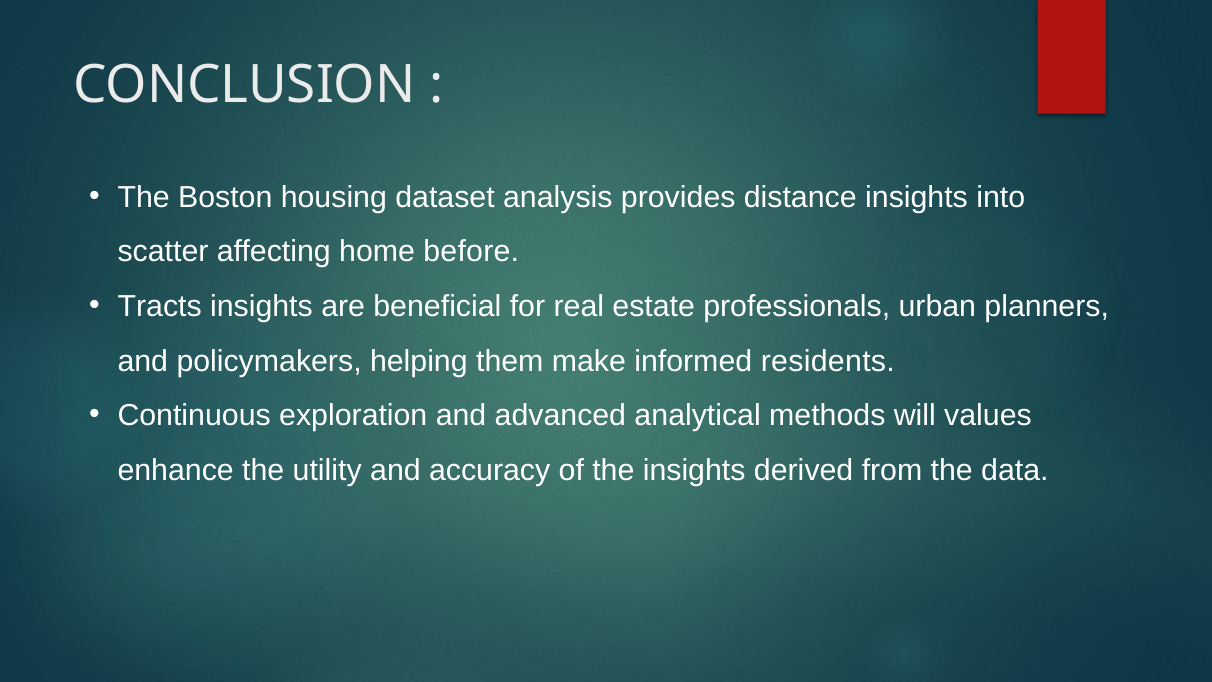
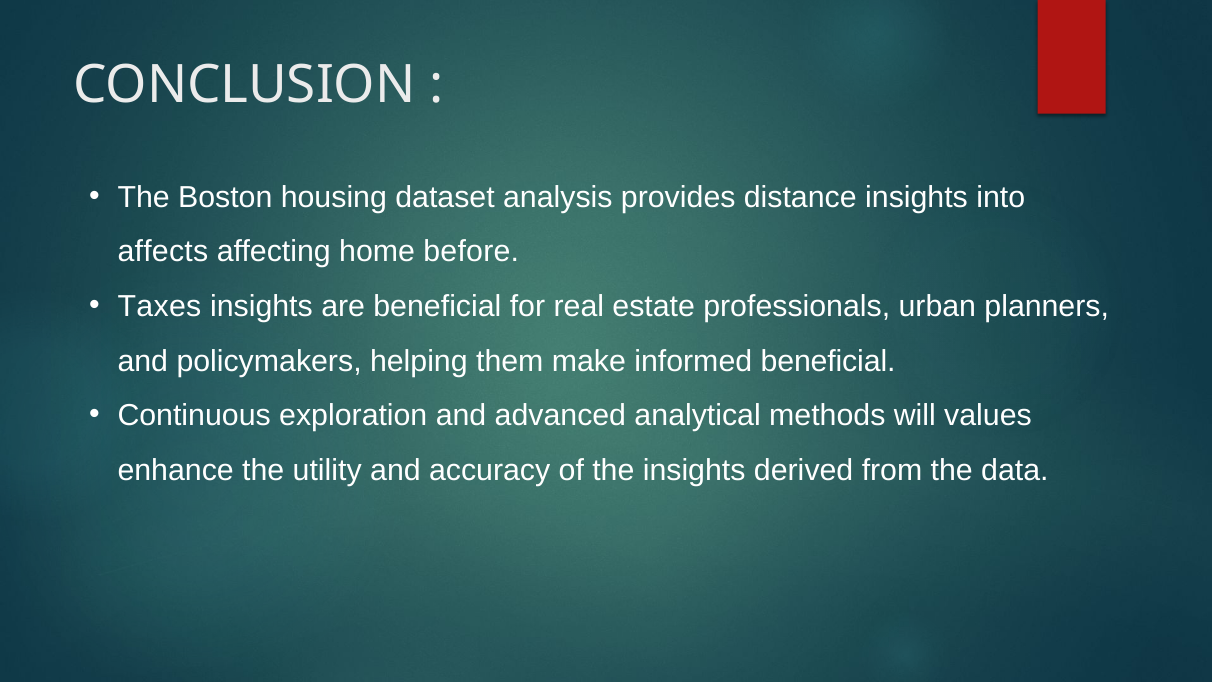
scatter: scatter -> affects
Tracts: Tracts -> Taxes
informed residents: residents -> beneficial
